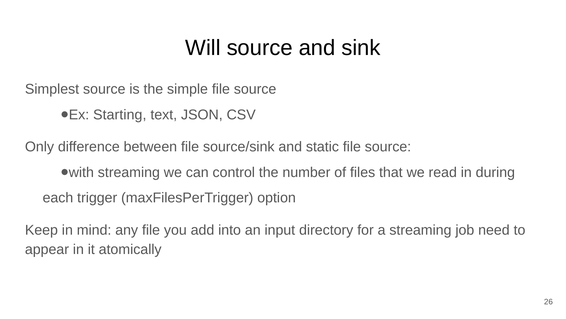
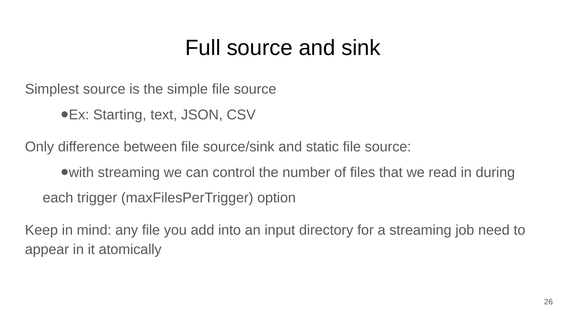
Will: Will -> Full
